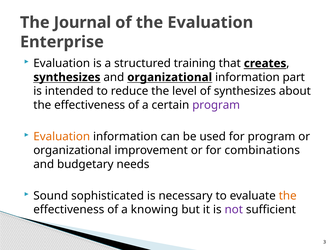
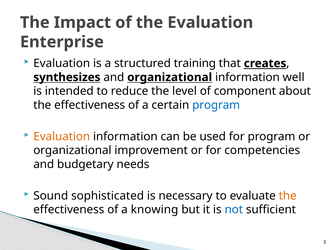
Journal: Journal -> Impact
part: part -> well
of synthesizes: synthesizes -> component
program at (216, 105) colour: purple -> blue
combinations: combinations -> competencies
not colour: purple -> blue
